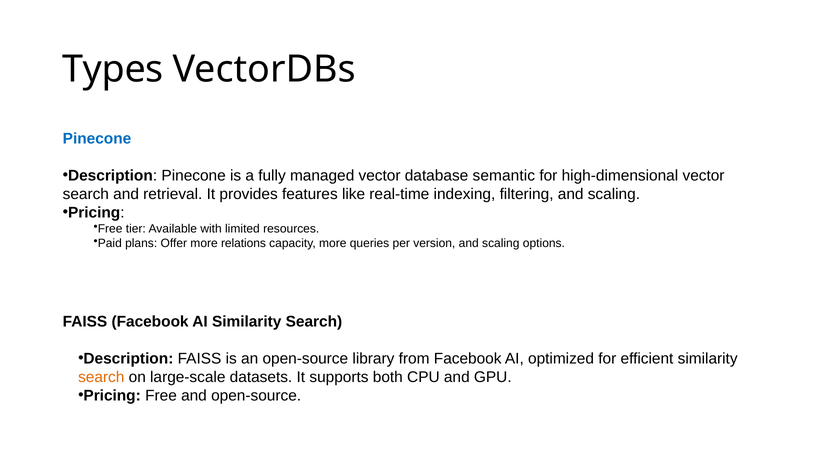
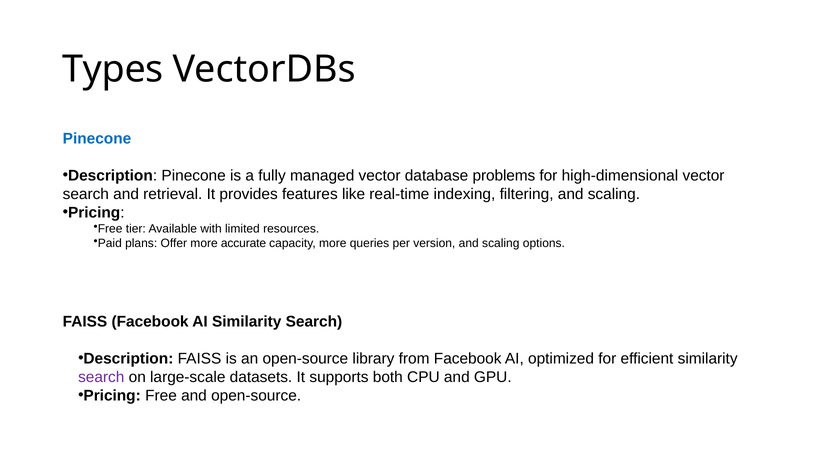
semantic: semantic -> problems
relations: relations -> accurate
search at (101, 377) colour: orange -> purple
